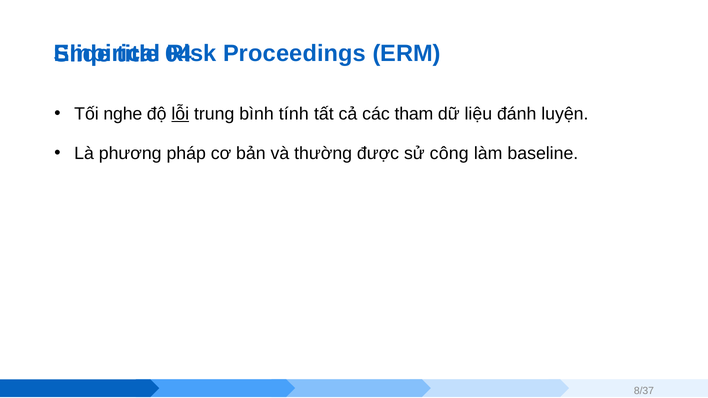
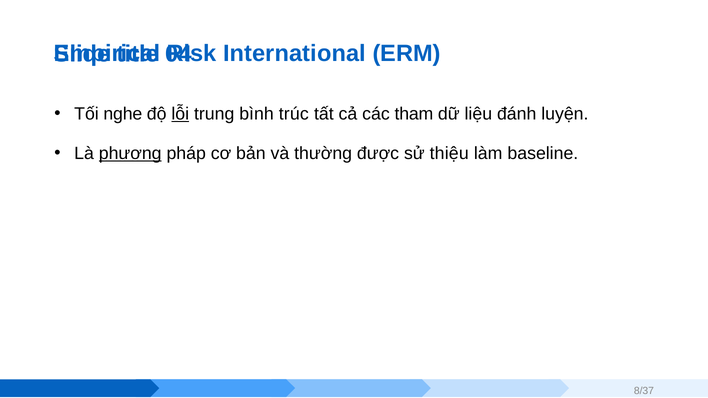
Proceedings: Proceedings -> International
tính: tính -> trúc
phương underline: none -> present
công: công -> thiệu
